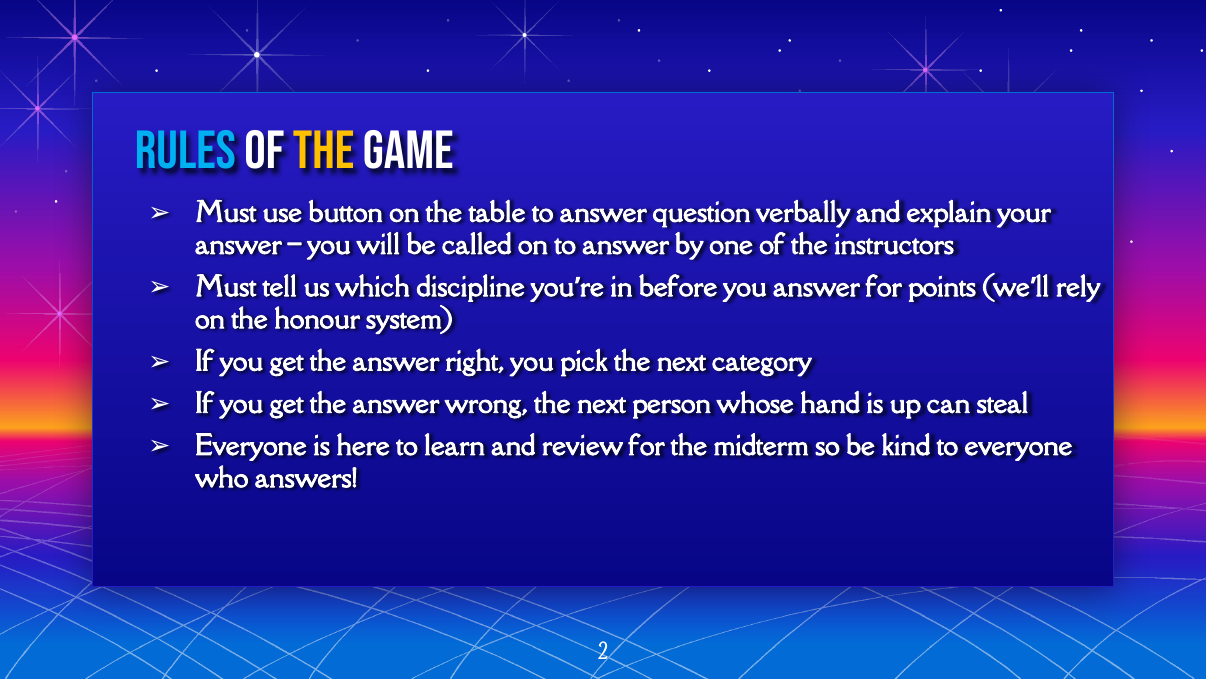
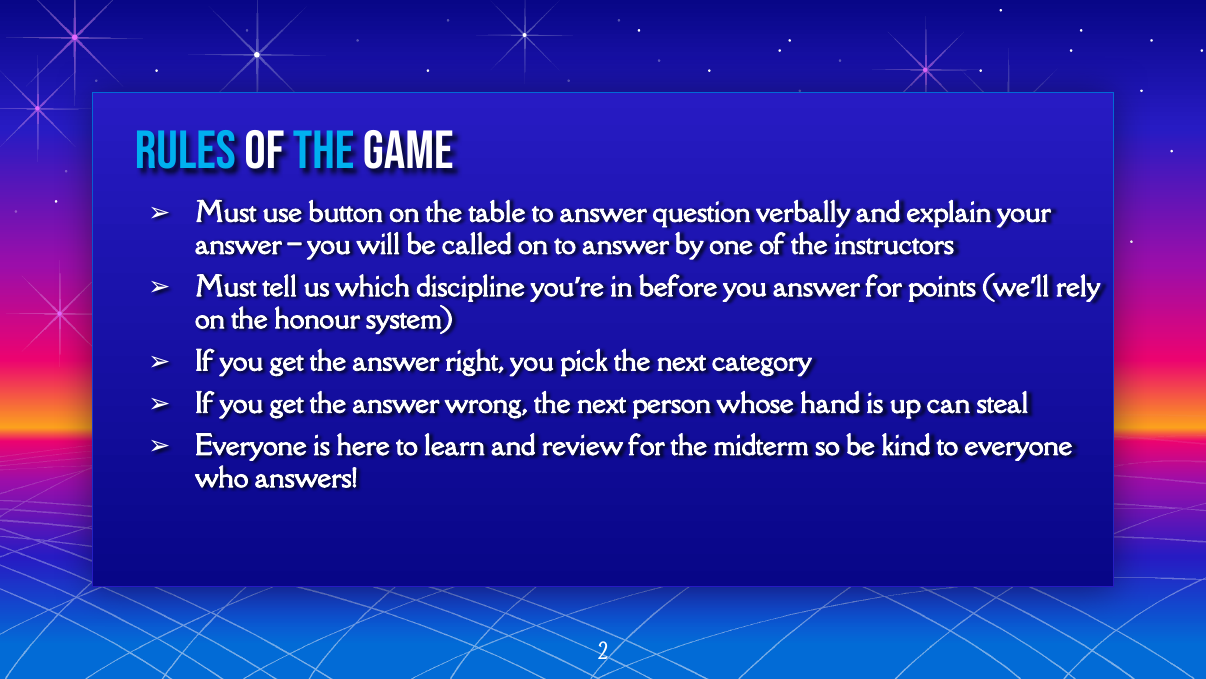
the at (323, 151) colour: yellow -> light blue
